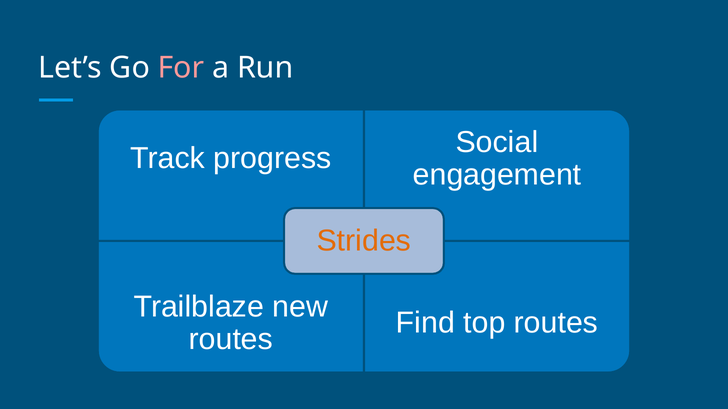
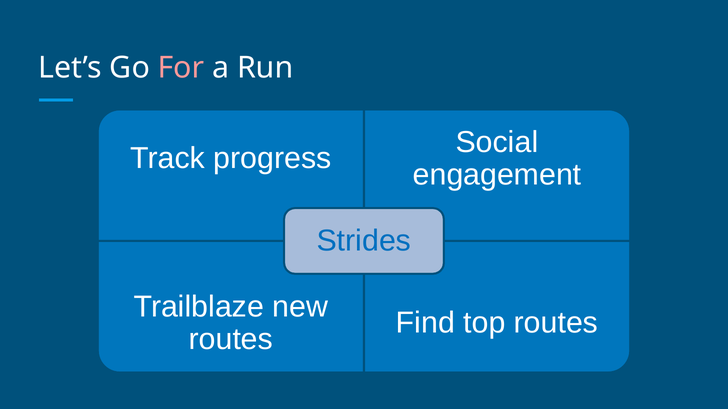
Strides colour: orange -> blue
